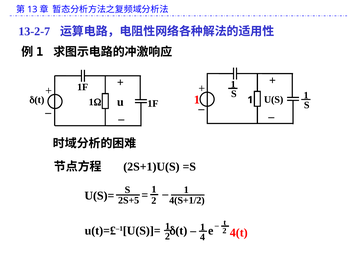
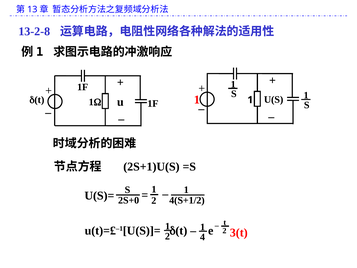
13-2-7: 13-2-7 -> 13-2-8
2S+5: 2S+5 -> 2S+0
4(t: 4(t -> 3(t
